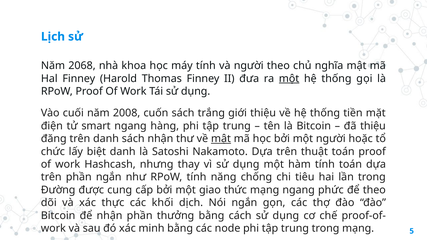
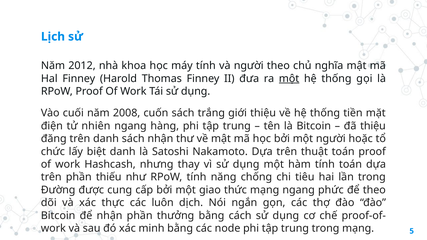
2068: 2068 -> 2012
smart: smart -> nhiên
mật at (221, 139) underline: present -> none
phần ngắn: ngắn -> thiếu
khối: khối -> luôn
